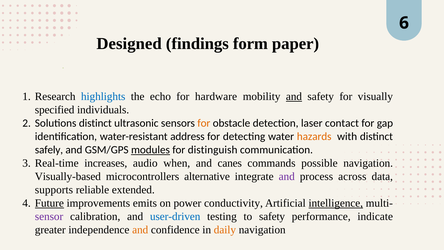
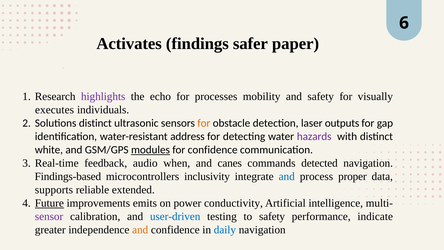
Designed: Designed -> Activates
form: form -> safer
highlights colour: blue -> purple
hardware: hardware -> processes
and at (294, 96) underline: present -> none
specified: specified -> executes
contact: contact -> outputs
hazards colour: orange -> purple
safely: safely -> white
for distinguish: distinguish -> confidence
increases: increases -> feedback
possible: possible -> detected
Visually-based: Visually-based -> Findings-based
alternative: alternative -> inclusivity
and at (287, 176) colour: purple -> blue
across: across -> proper
intelligence underline: present -> none
daily colour: orange -> blue
